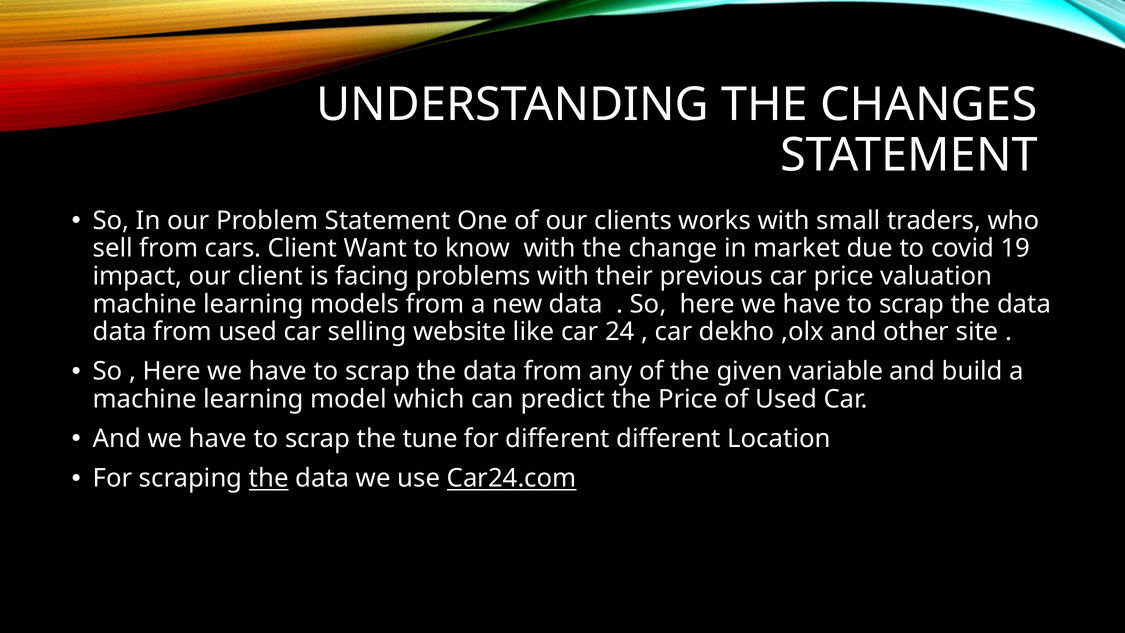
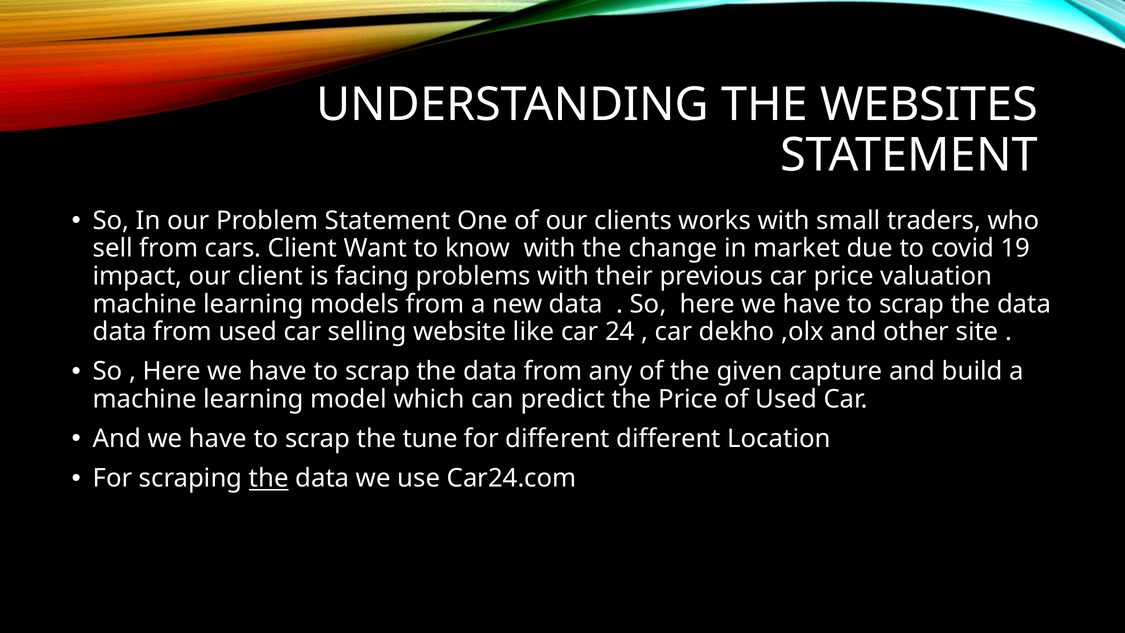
CHANGES: CHANGES -> WEBSITES
variable: variable -> capture
Car24.com underline: present -> none
